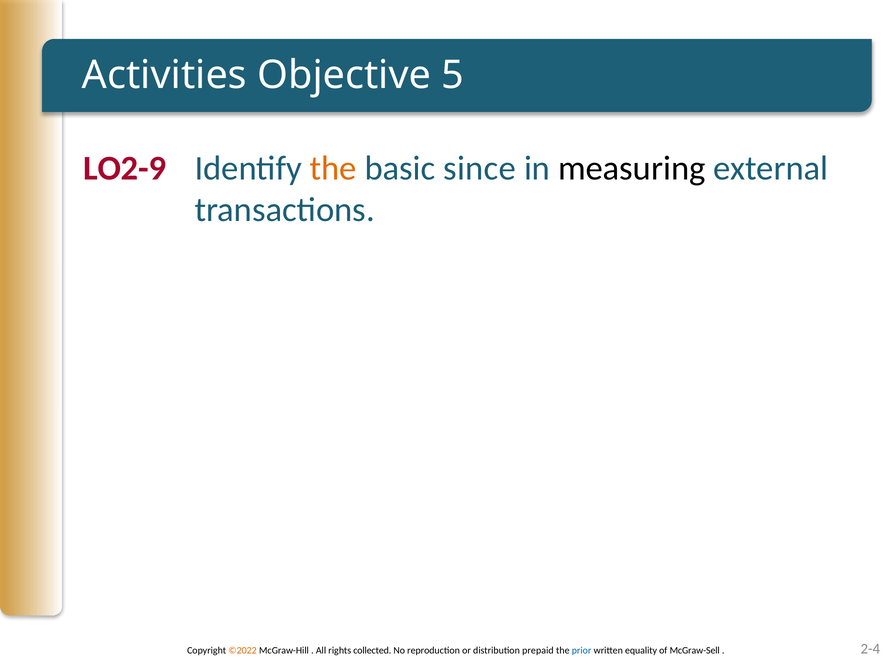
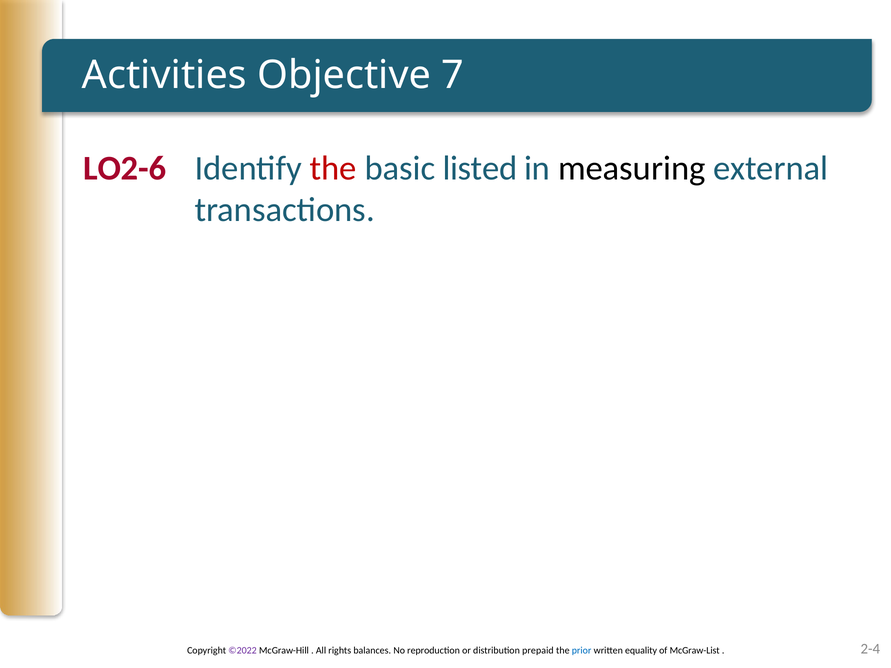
5: 5 -> 7
LO2-9: LO2-9 -> LO2-6
the at (333, 168) colour: orange -> red
since: since -> listed
©2022 colour: orange -> purple
collected: collected -> balances
McGraw-Sell: McGraw-Sell -> McGraw-List
